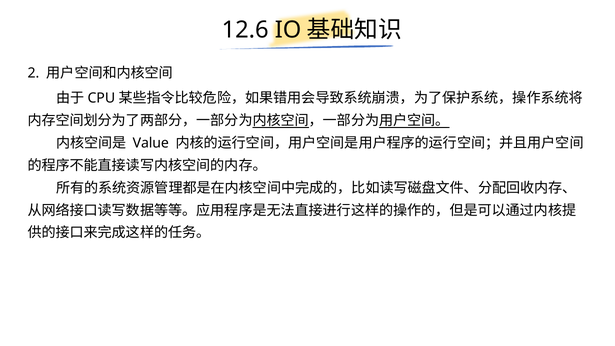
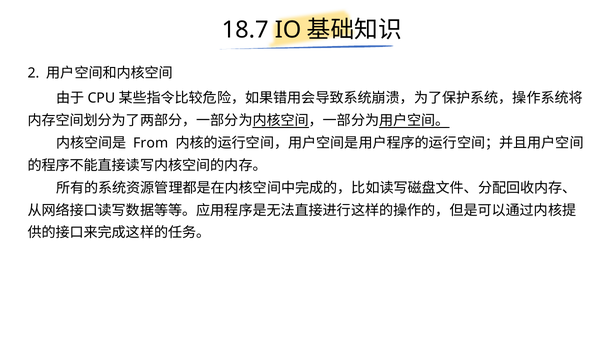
12.6: 12.6 -> 18.7
Value: Value -> From
